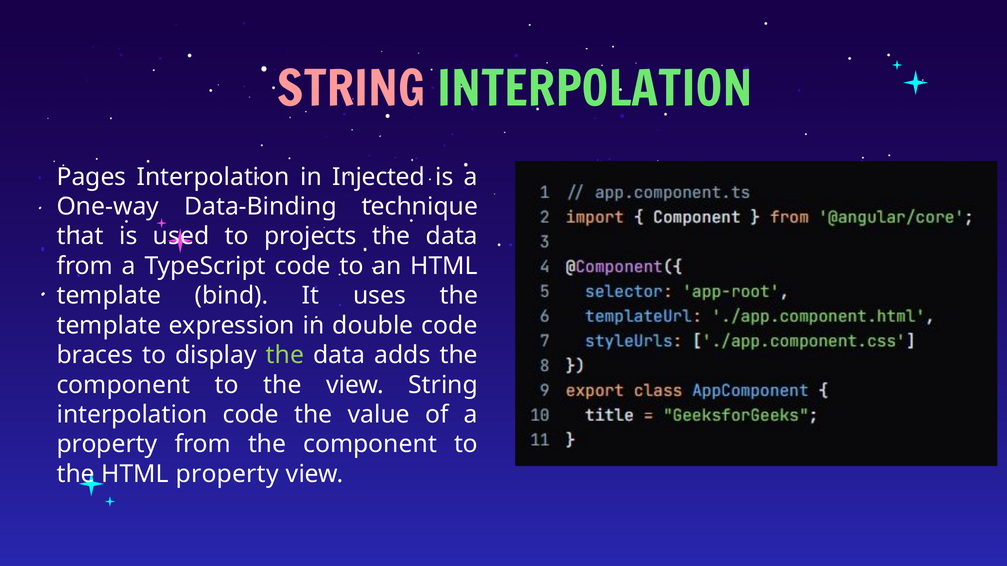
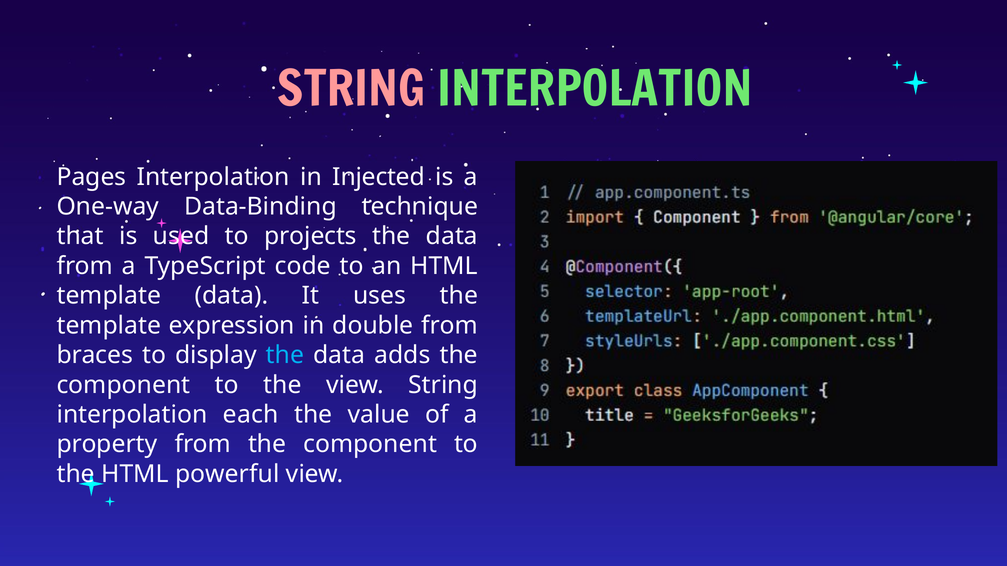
template bind: bind -> data
double code: code -> from
the at (285, 355) colour: light green -> light blue
interpolation code: code -> each
HTML property: property -> powerful
